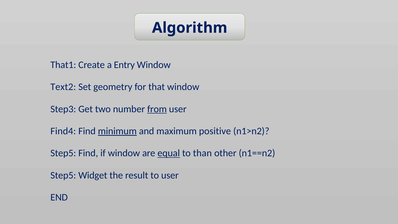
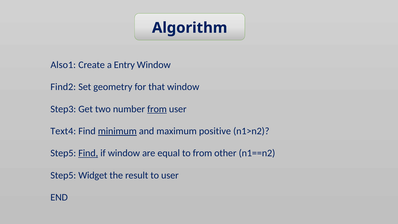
That1: That1 -> Also1
Text2: Text2 -> Find2
Find4: Find4 -> Text4
Find at (88, 153) underline: none -> present
equal underline: present -> none
to than: than -> from
